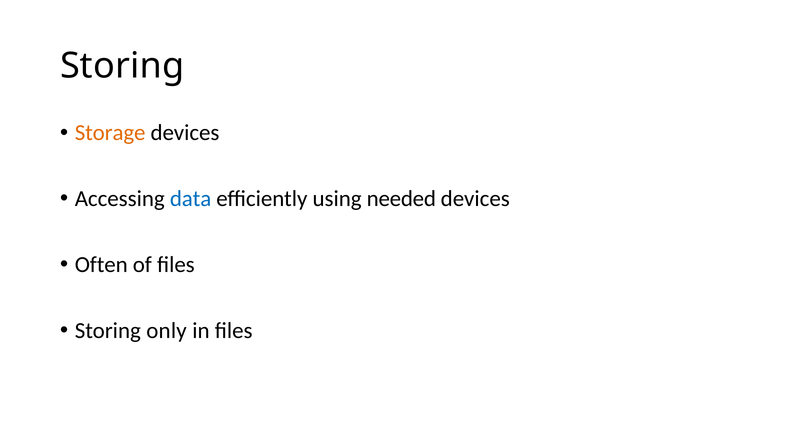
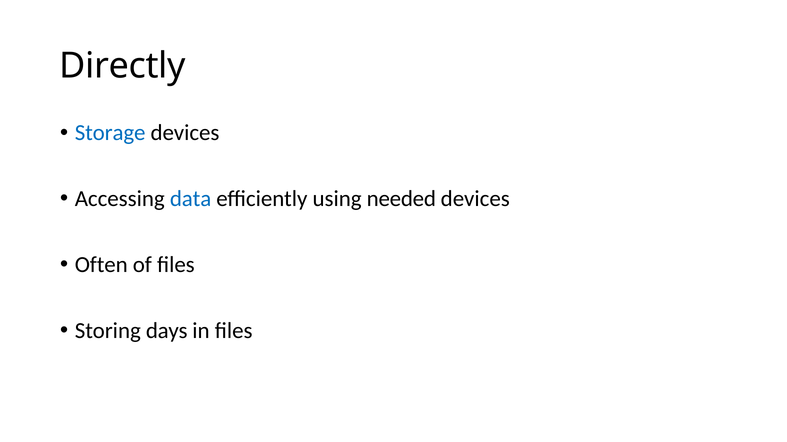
Storing at (122, 66): Storing -> Directly
Storage colour: orange -> blue
only: only -> days
